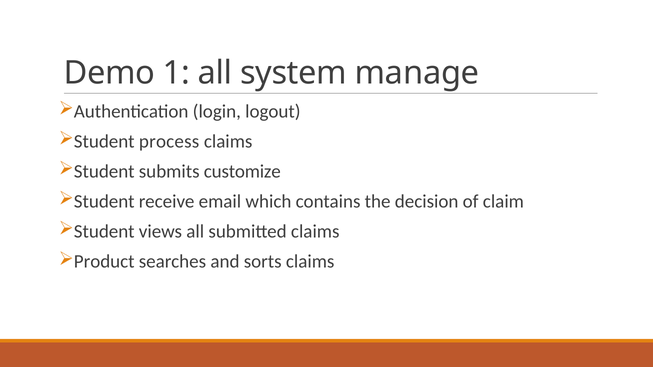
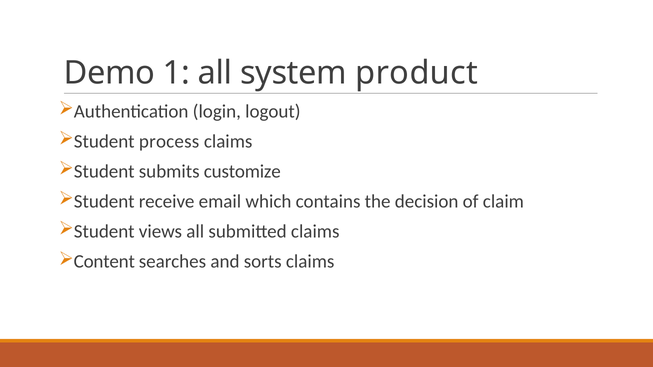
manage: manage -> product
Product: Product -> Content
